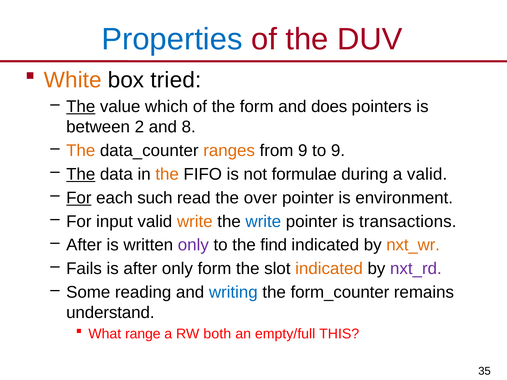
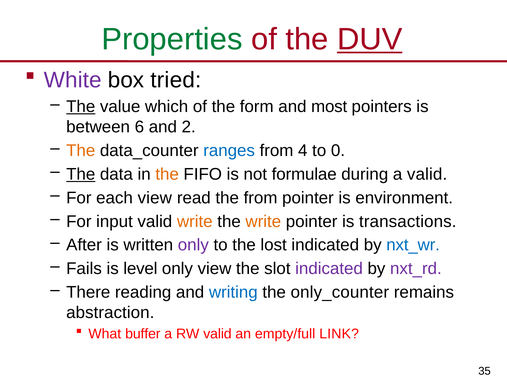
Properties colour: blue -> green
DUV underline: none -> present
White colour: orange -> purple
does: does -> most
2: 2 -> 6
8: 8 -> 2
ranges colour: orange -> blue
from 9: 9 -> 4
to 9: 9 -> 0
For at (79, 198) underline: present -> none
each such: such -> view
the over: over -> from
write at (263, 222) colour: blue -> orange
find: find -> lost
nxt_wr colour: orange -> blue
is after: after -> level
only form: form -> view
indicated at (329, 269) colour: orange -> purple
Some: Some -> There
form_counter: form_counter -> only_counter
understand: understand -> abstraction
range: range -> buffer
RW both: both -> valid
THIS: THIS -> LINK
